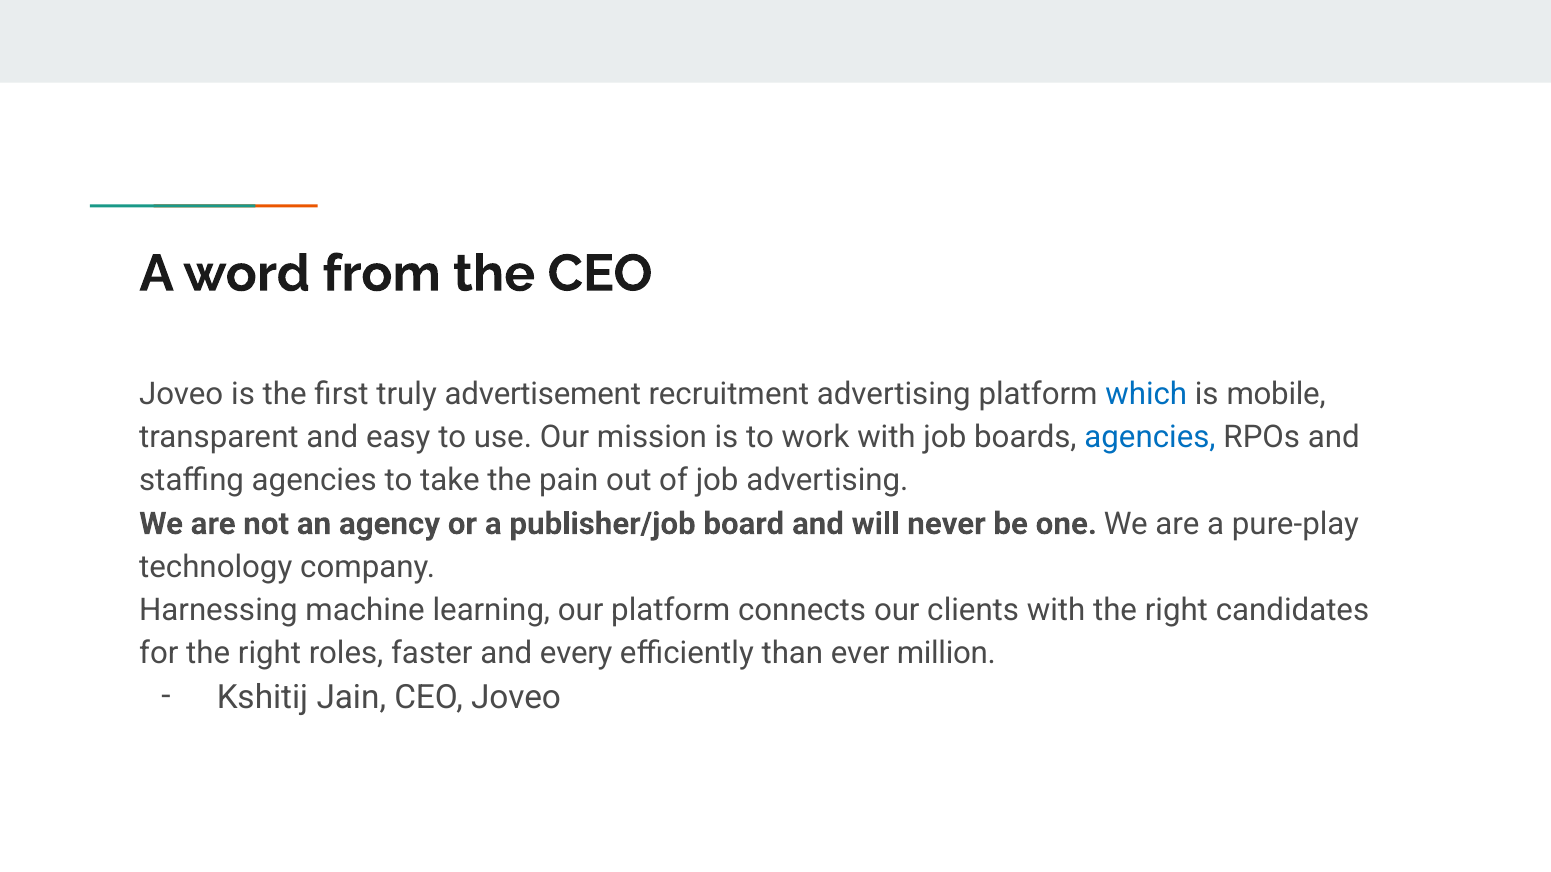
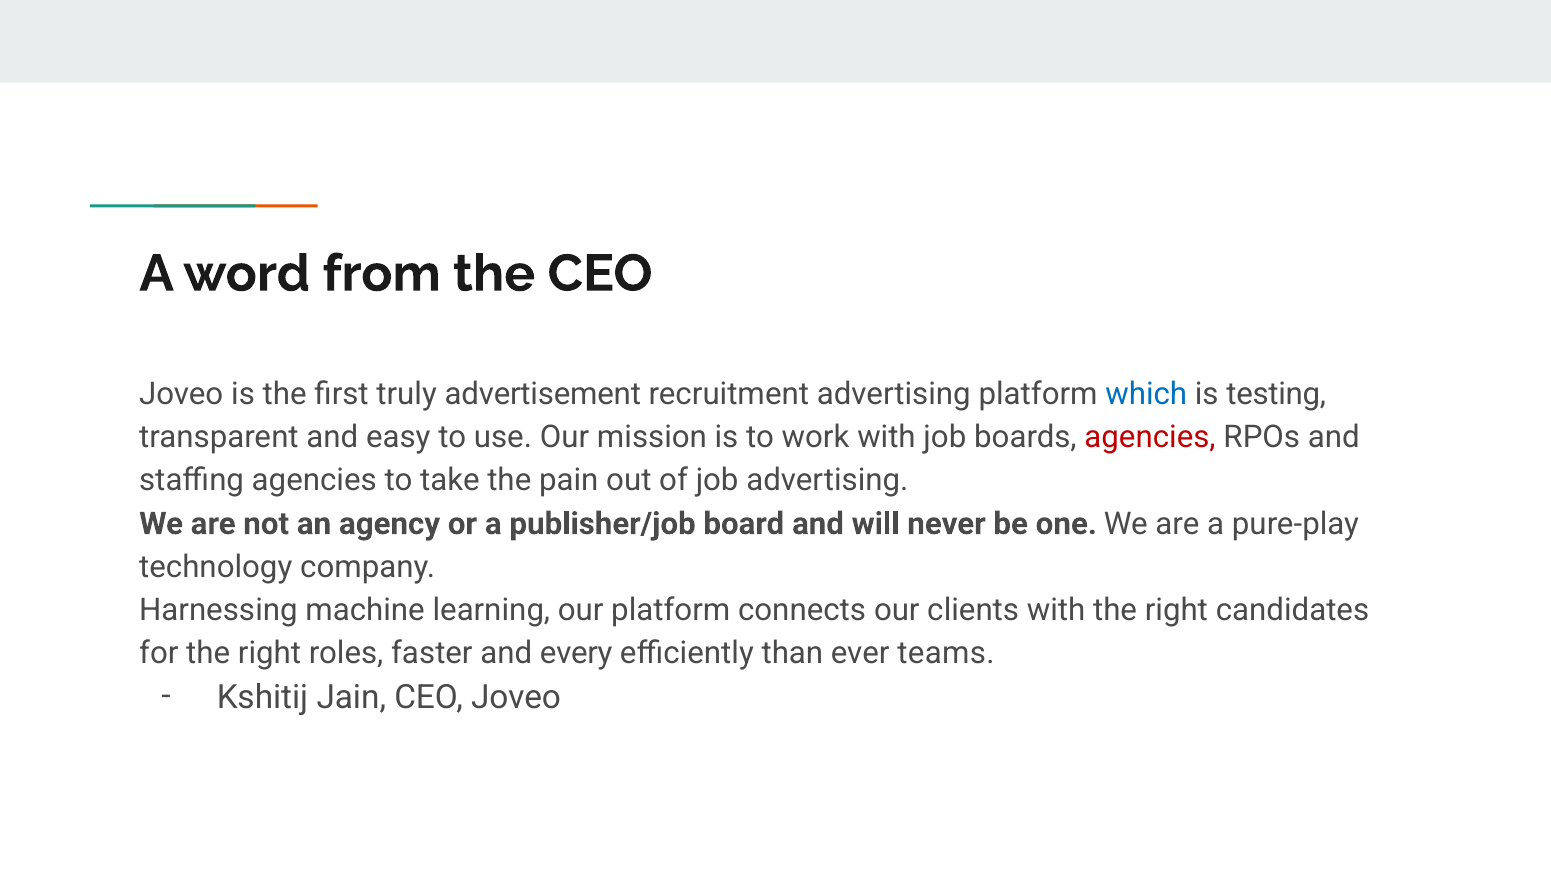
mobile: mobile -> testing
agencies at (1150, 438) colour: blue -> red
million: million -> teams
